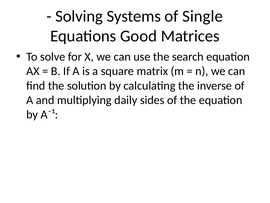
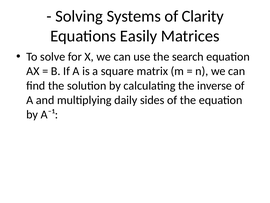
Single: Single -> Clarity
Good: Good -> Easily
